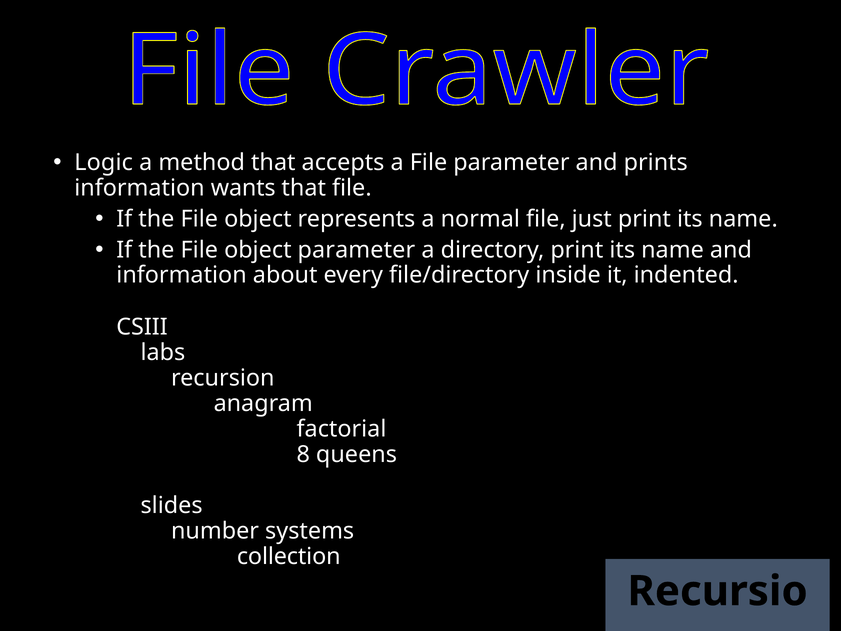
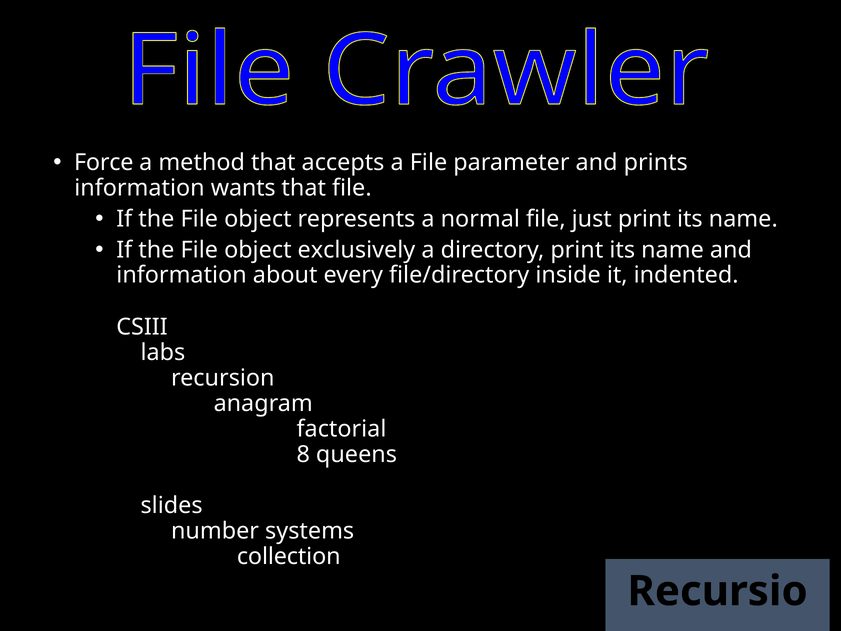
Logic: Logic -> Force
object parameter: parameter -> exclusively
